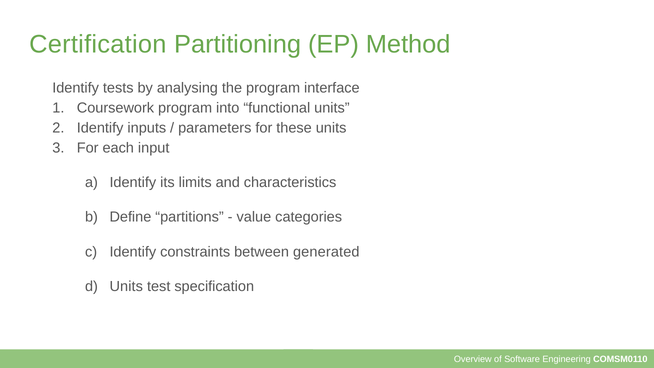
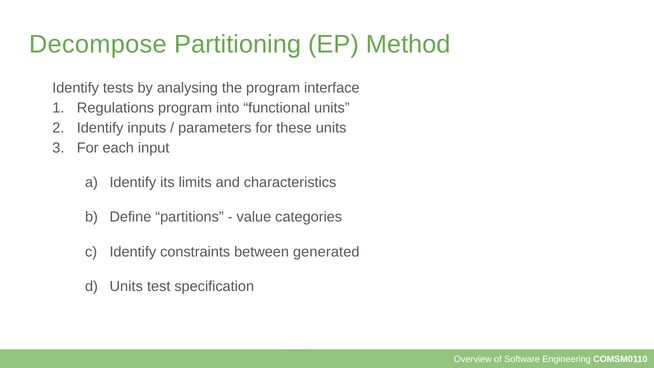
Certification: Certification -> Decompose
Coursework: Coursework -> Regulations
